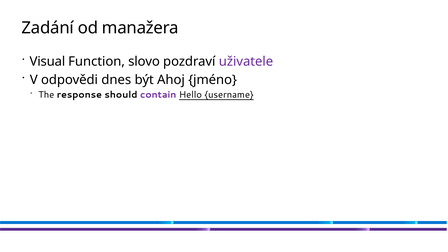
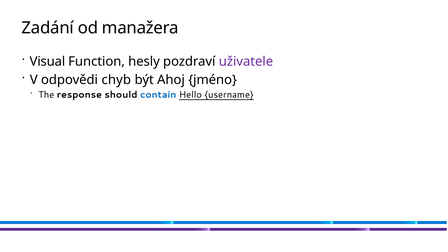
slovo: slovo -> hesly
dnes: dnes -> chyb
contain colour: purple -> blue
